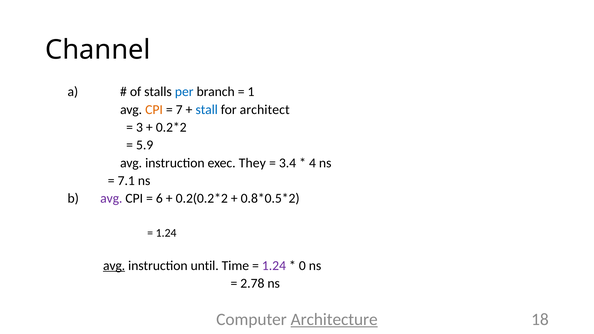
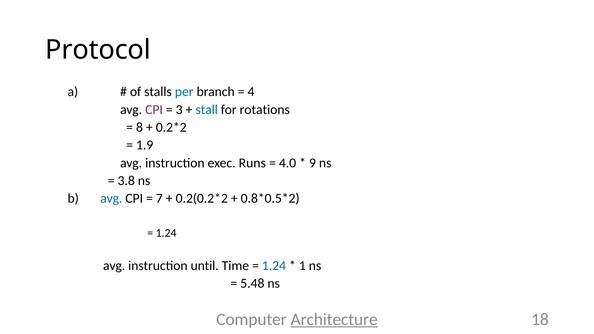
Channel: Channel -> Protocol
1: 1 -> 4
CPI at (154, 110) colour: orange -> purple
7: 7 -> 3
architect: architect -> rotations
3: 3 -> 8
5.9: 5.9 -> 1.9
They: They -> Runs
3.4: 3.4 -> 4.0
4: 4 -> 9
7.1: 7.1 -> 3.8
avg at (111, 199) colour: purple -> blue
6: 6 -> 7
avg at (114, 266) underline: present -> none
1.24 at (274, 266) colour: purple -> blue
0: 0 -> 1
2.78: 2.78 -> 5.48
